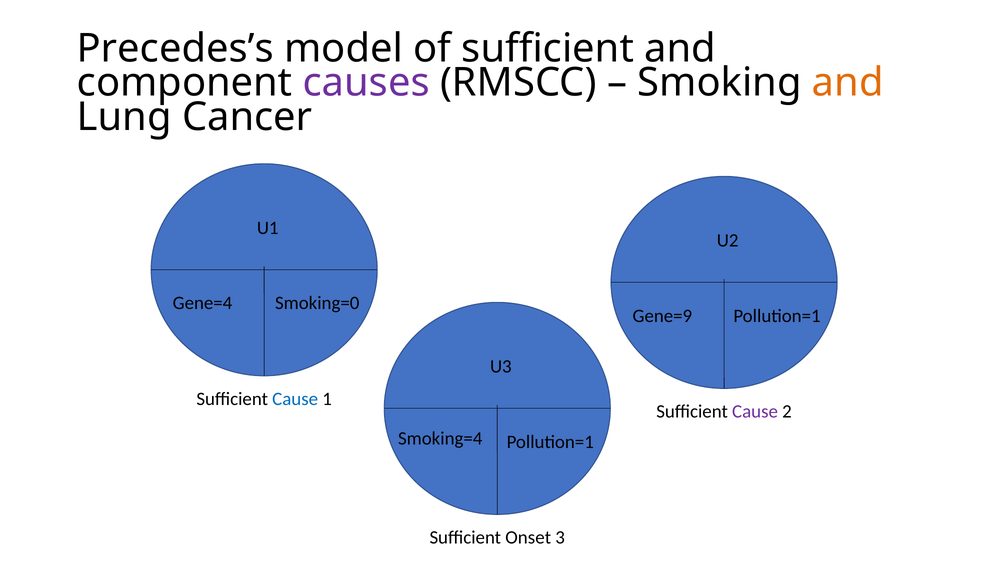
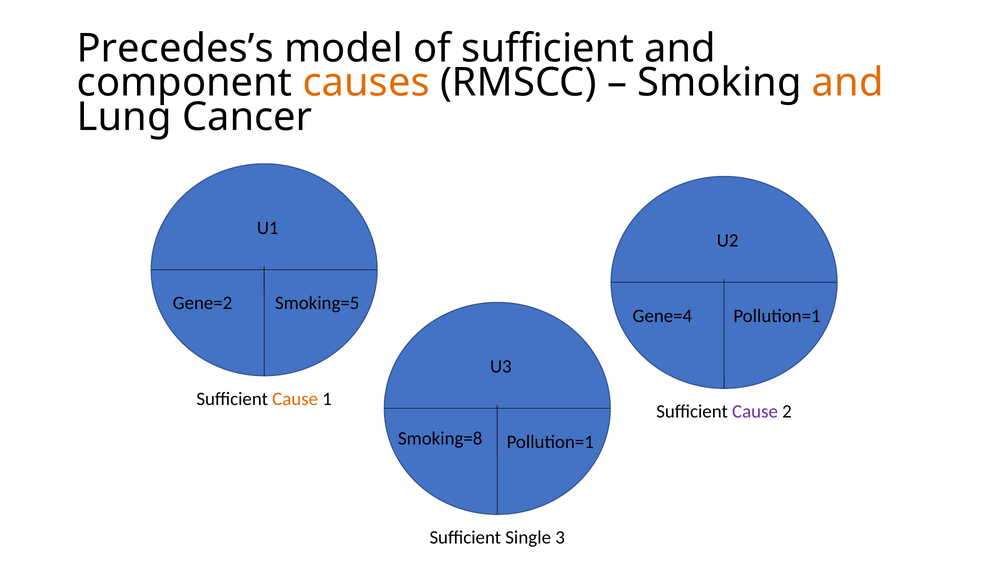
causes colour: purple -> orange
Gene=4: Gene=4 -> Gene=2
Smoking=0: Smoking=0 -> Smoking=5
Gene=9: Gene=9 -> Gene=4
Cause at (295, 399) colour: blue -> orange
Smoking=4: Smoking=4 -> Smoking=8
Onset: Onset -> Single
